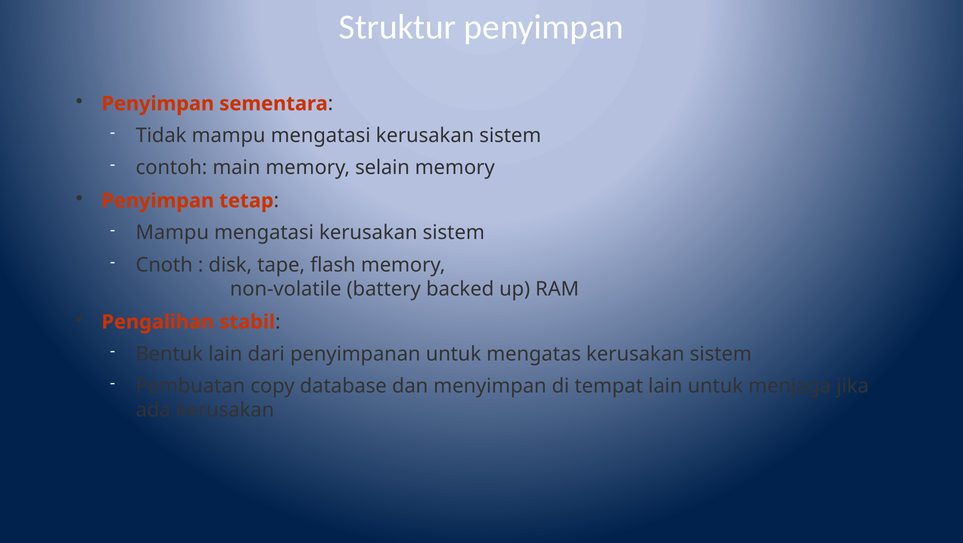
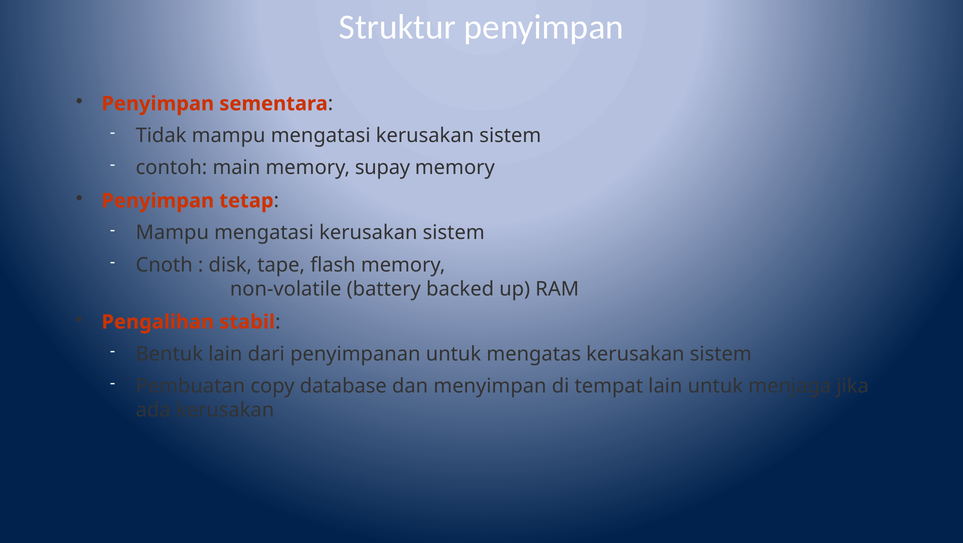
selain: selain -> supay
